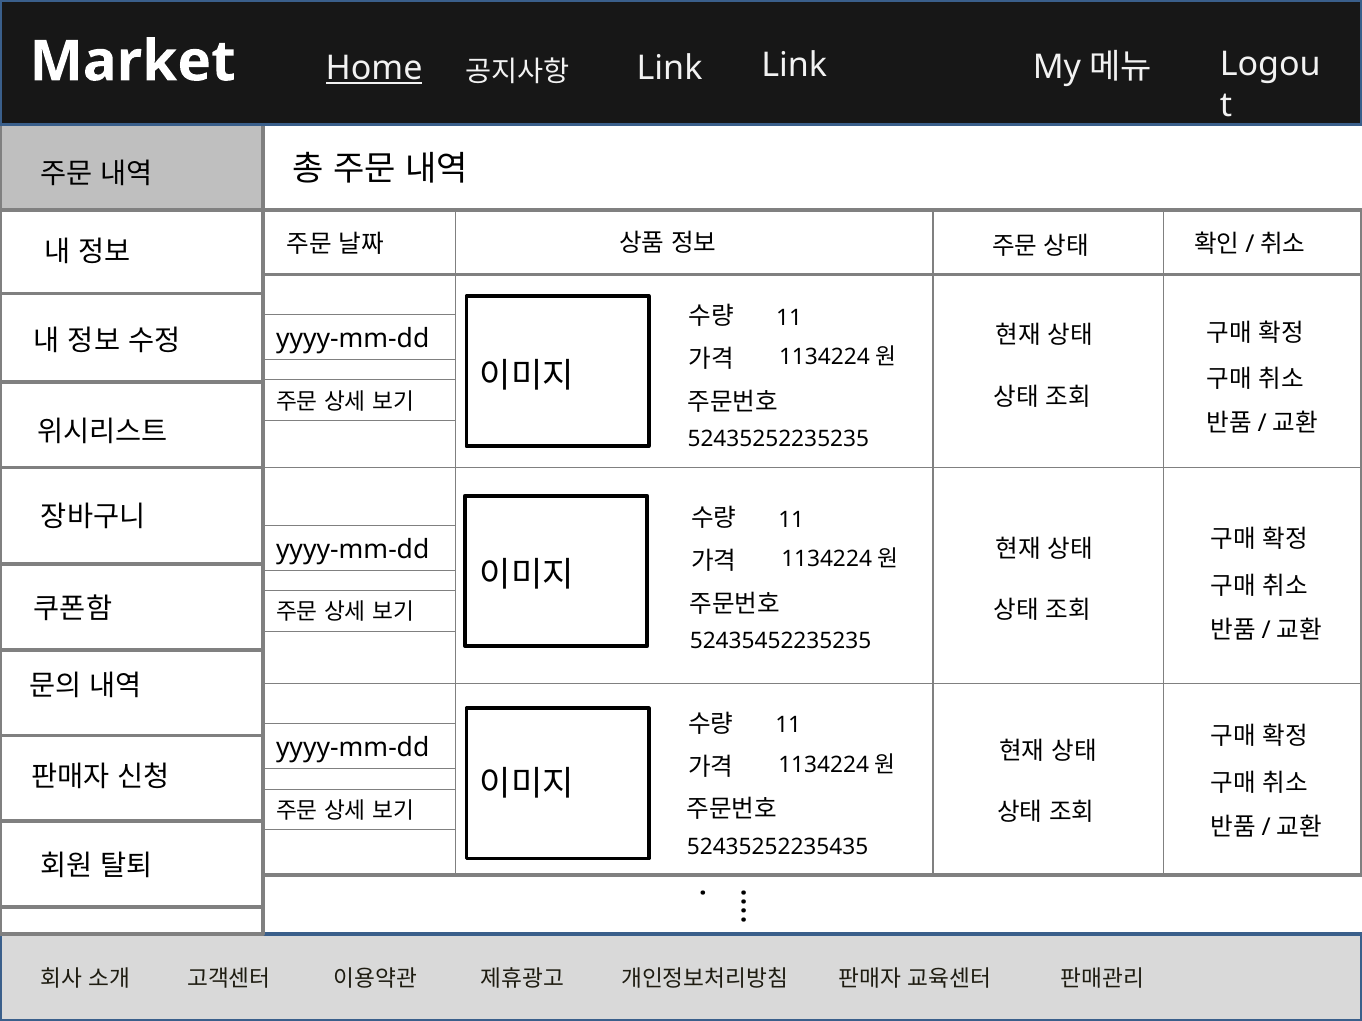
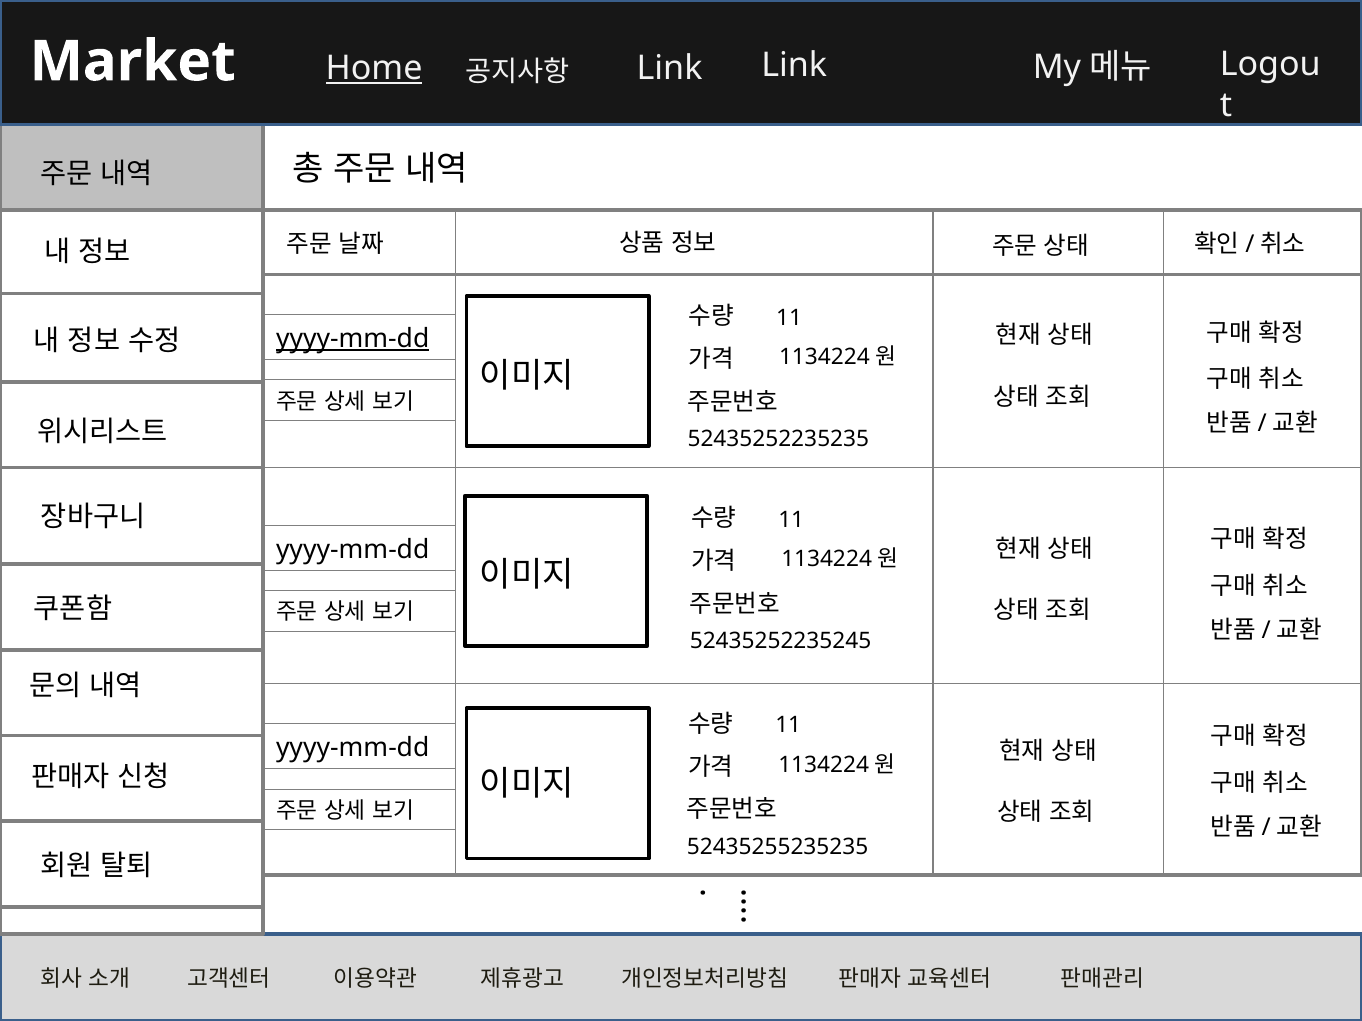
yyyy-mm-dd at (353, 339) underline: none -> present
52435452235235: 52435452235235 -> 52435252235245
52435252235435: 52435252235435 -> 52435255235235
